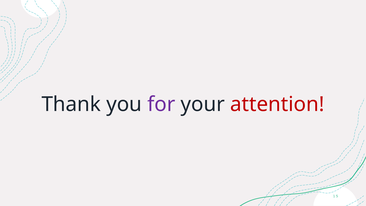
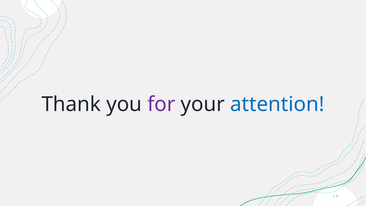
attention colour: red -> blue
